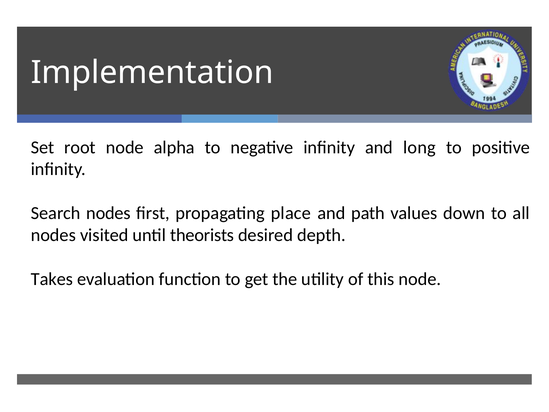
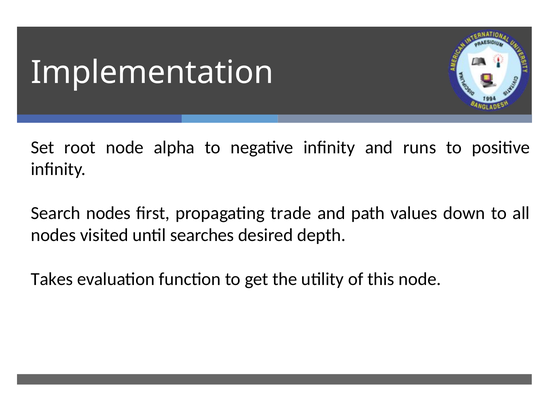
long: long -> runs
place: place -> trade
theorists: theorists -> searches
